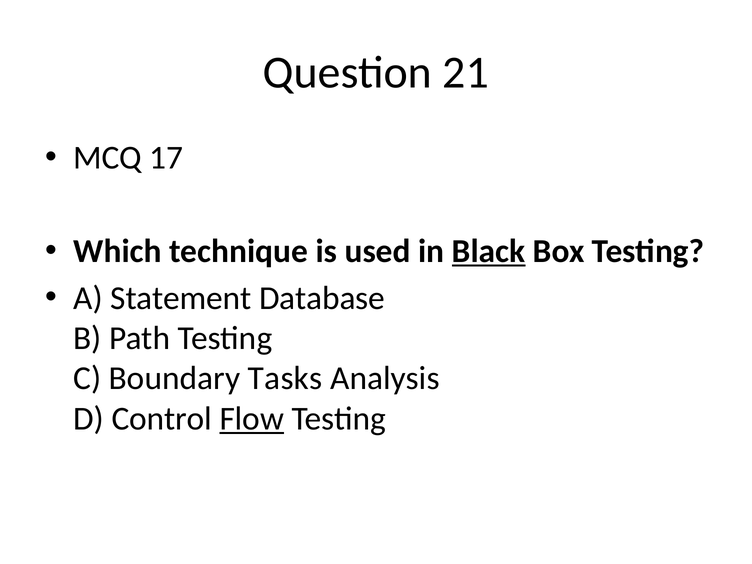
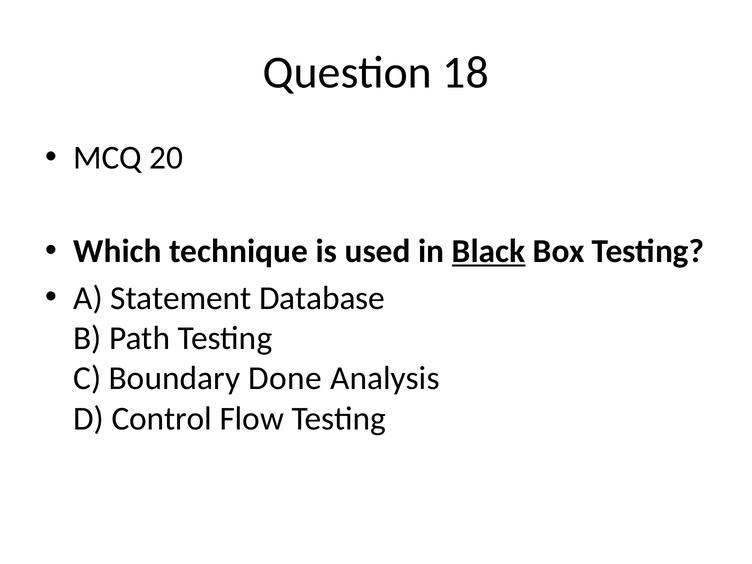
21: 21 -> 18
17: 17 -> 20
Tasks: Tasks -> Done
Flow underline: present -> none
